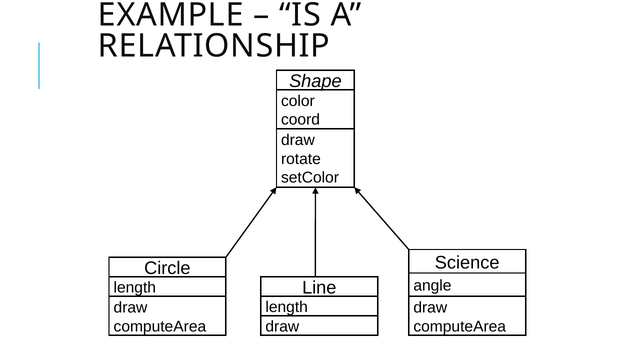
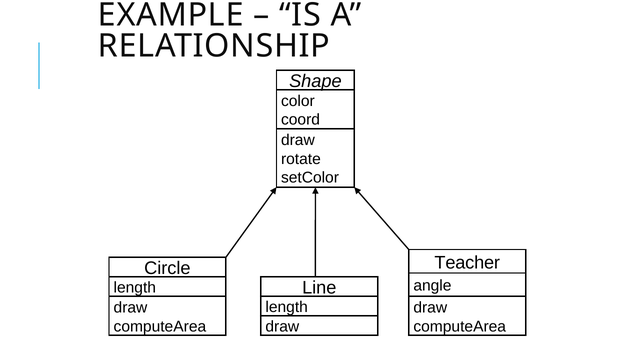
Science: Science -> Teacher
